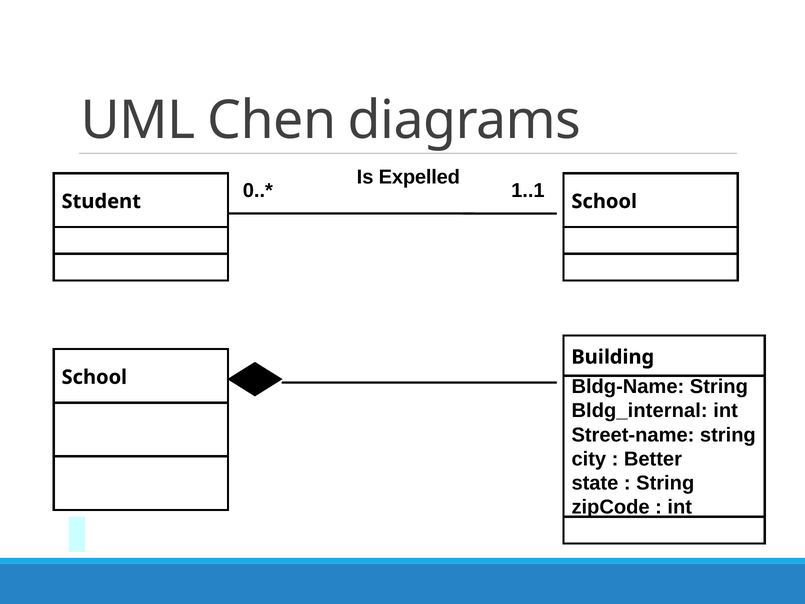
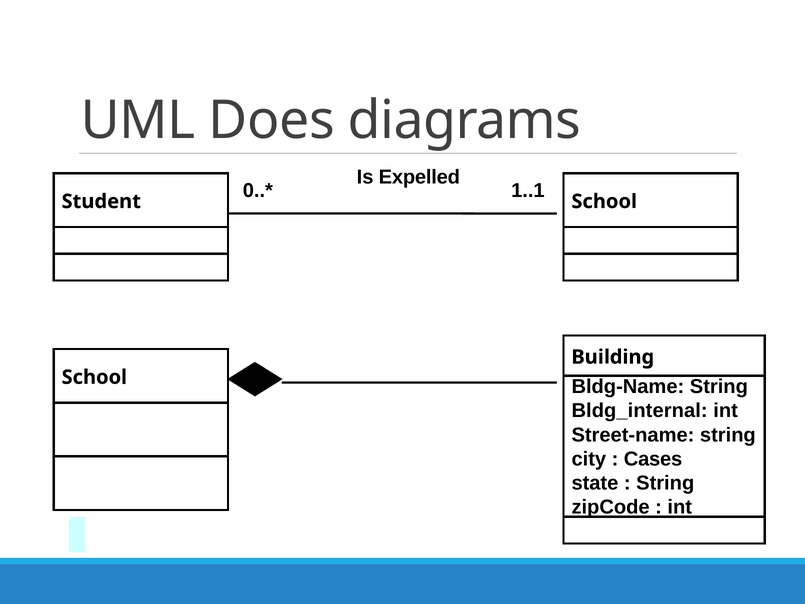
Chen: Chen -> Does
Better: Better -> Cases
